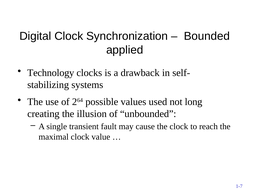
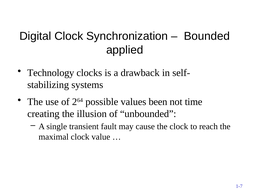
used: used -> been
long: long -> time
